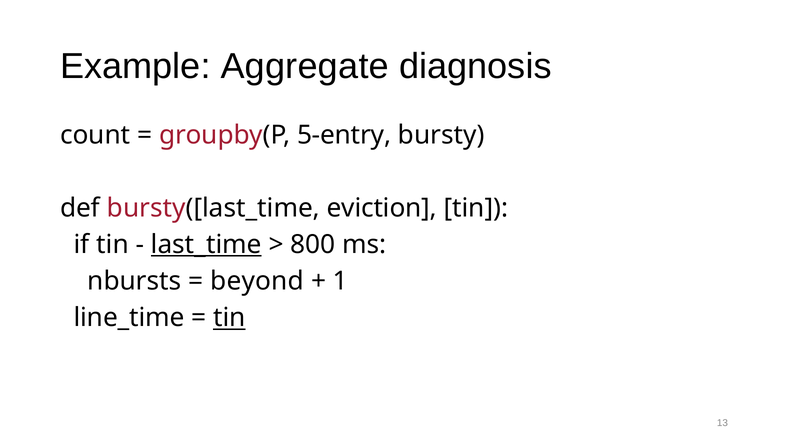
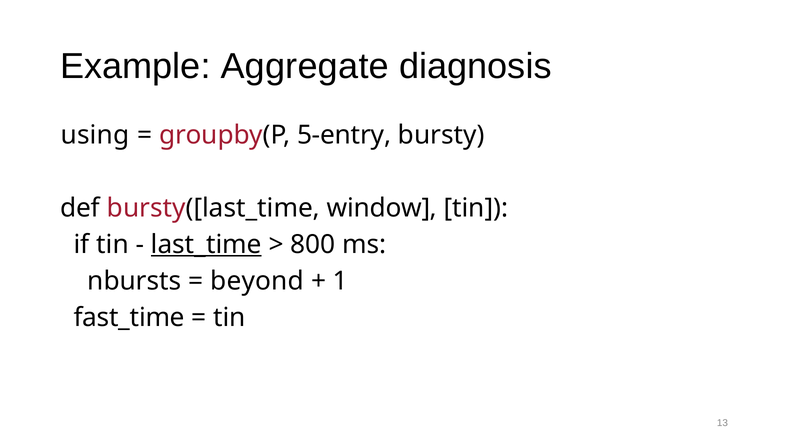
count: count -> using
eviction: eviction -> window
line_time: line_time -> fast_time
tin at (229, 318) underline: present -> none
